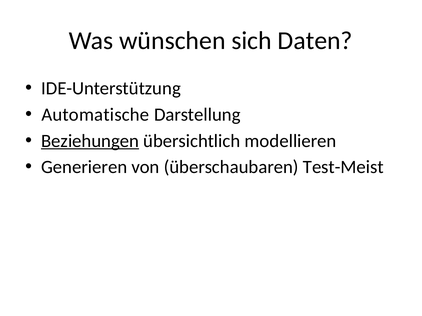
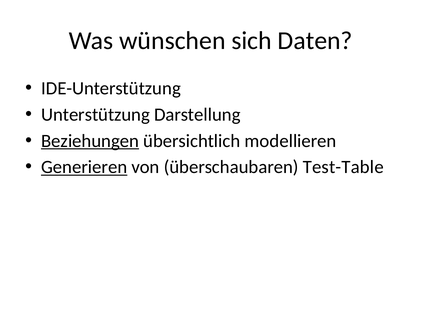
Automatische: Automatische -> Unterstützung
Generieren underline: none -> present
Test-Meist: Test-Meist -> Test-Table
